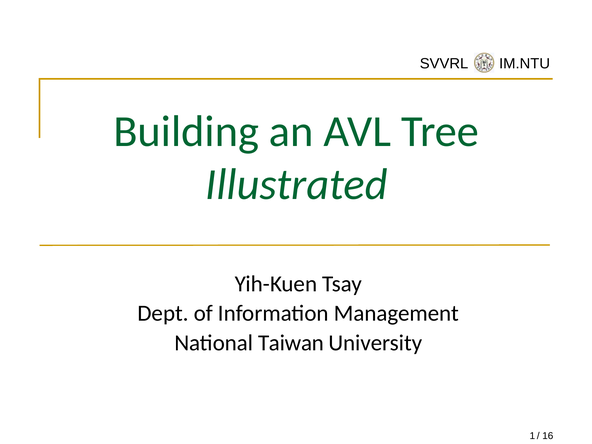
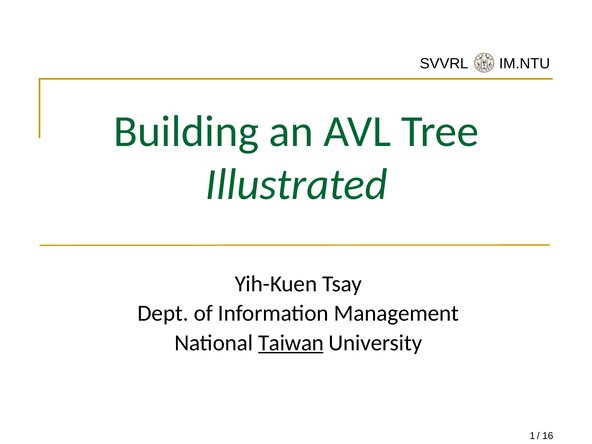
Taiwan underline: none -> present
